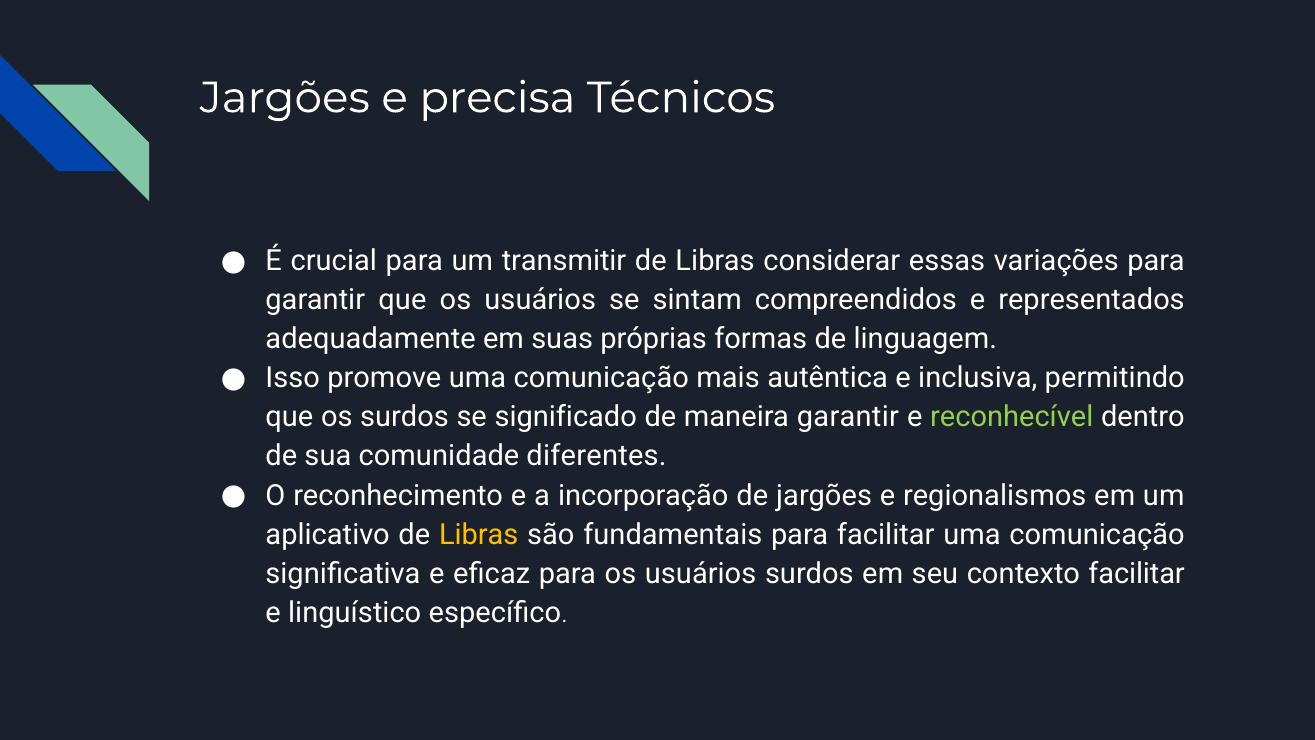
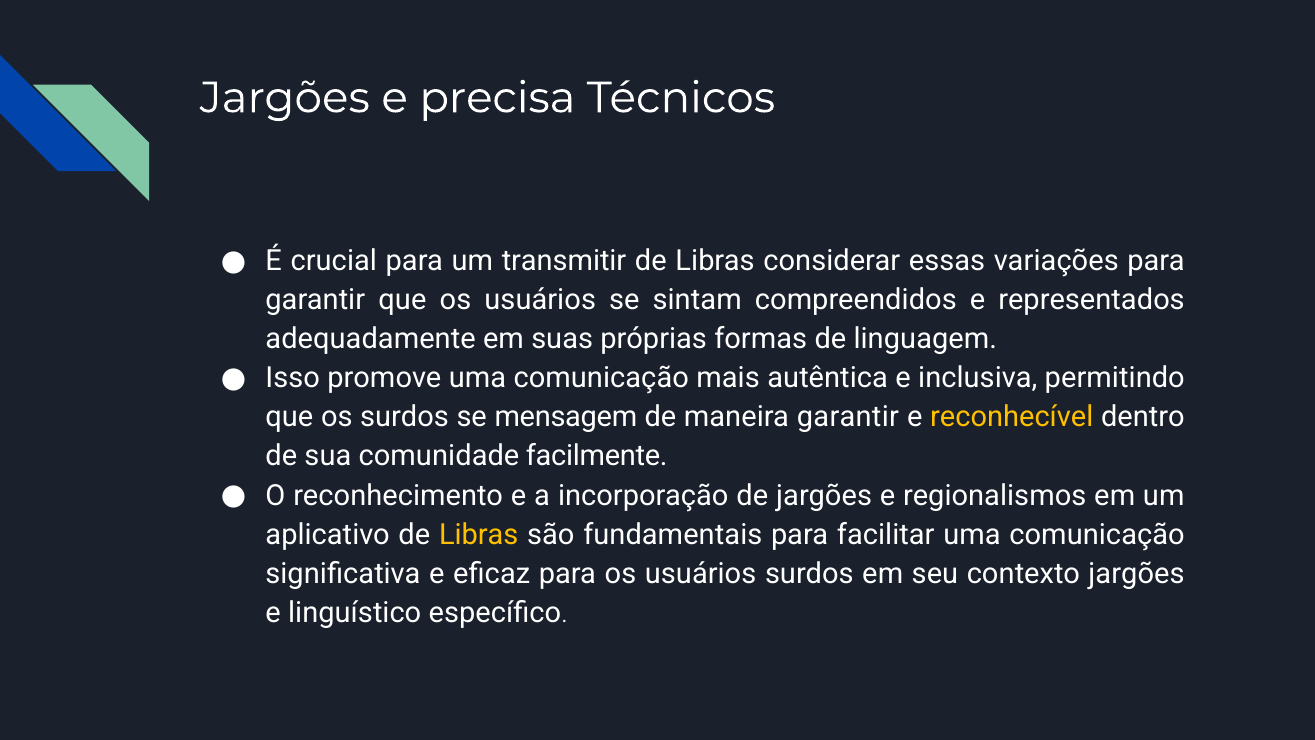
significado: significado -> mensagem
reconhecível colour: light green -> yellow
diferentes: diferentes -> facilmente
contexto facilitar: facilitar -> jargões
